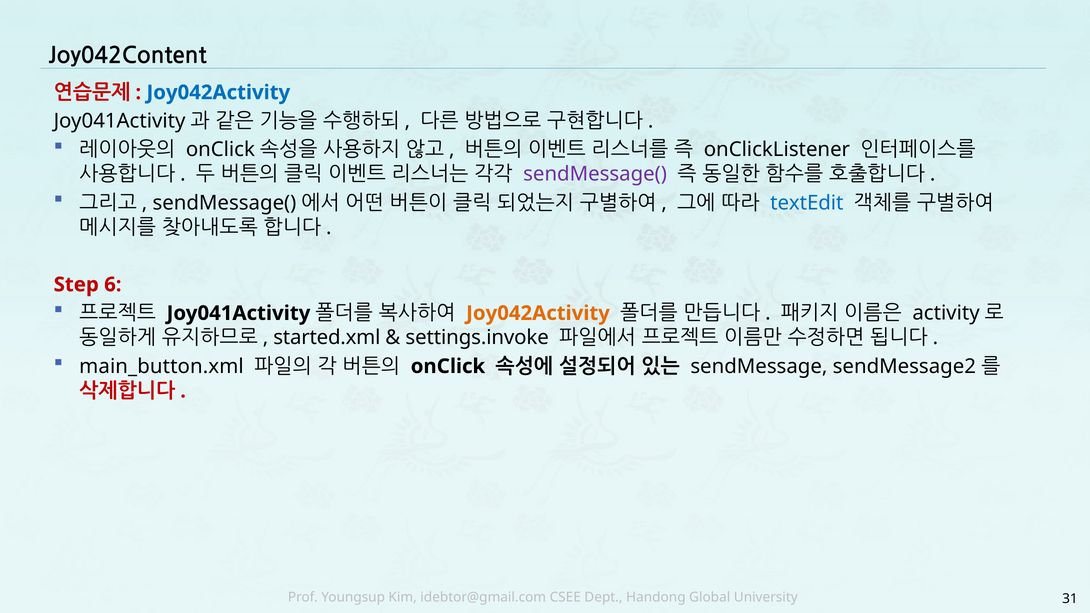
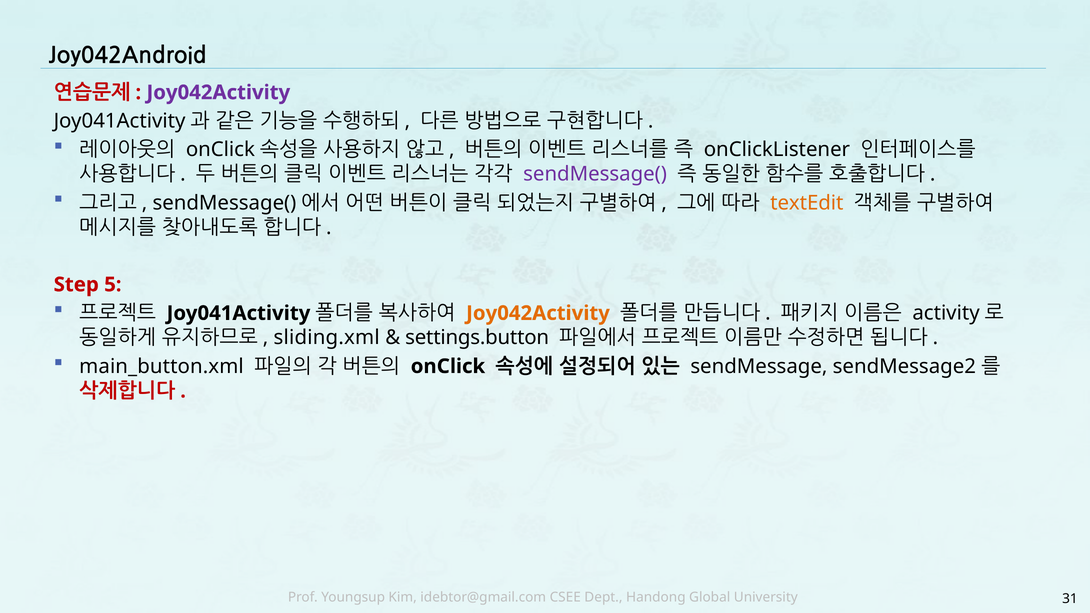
Joy042Content: Joy042Content -> Joy042Android
Joy042Activity at (218, 93) colour: blue -> purple
textEdit colour: blue -> orange
6: 6 -> 5
started.xml: started.xml -> sliding.xml
settings.invoke: settings.invoke -> settings.button
